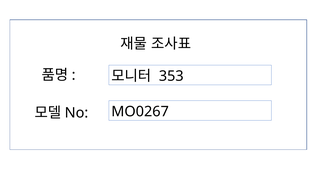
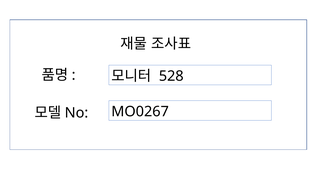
353: 353 -> 528
